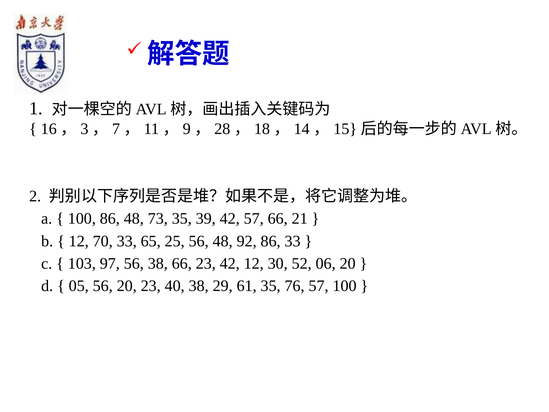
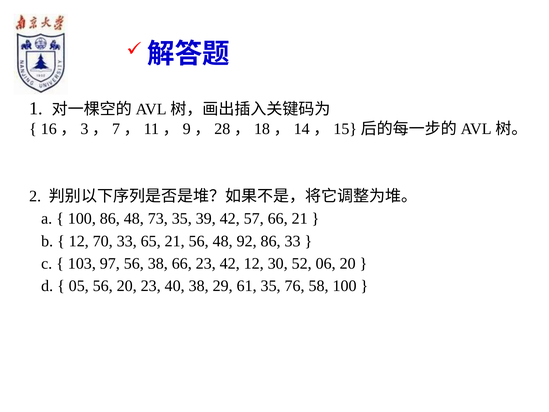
65 25: 25 -> 21
76 57: 57 -> 58
